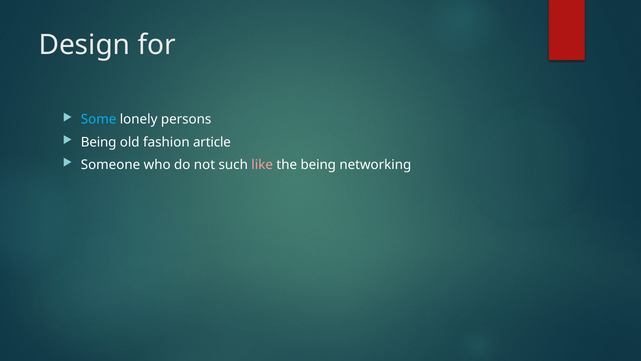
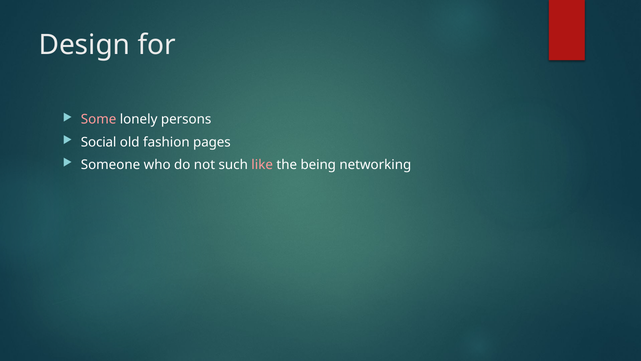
Some colour: light blue -> pink
Being at (99, 142): Being -> Social
article: article -> pages
